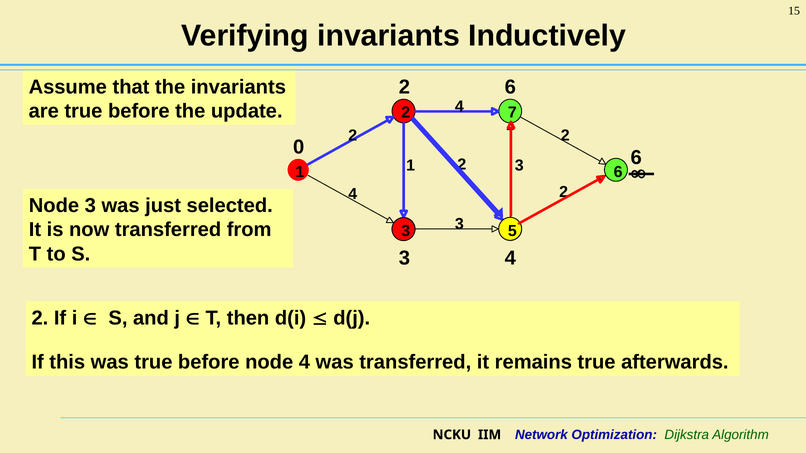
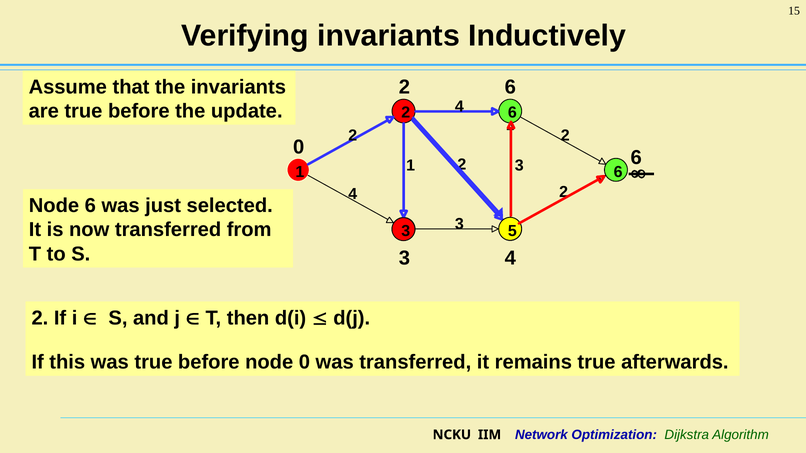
2 7: 7 -> 6
Node 3: 3 -> 6
node 4: 4 -> 0
